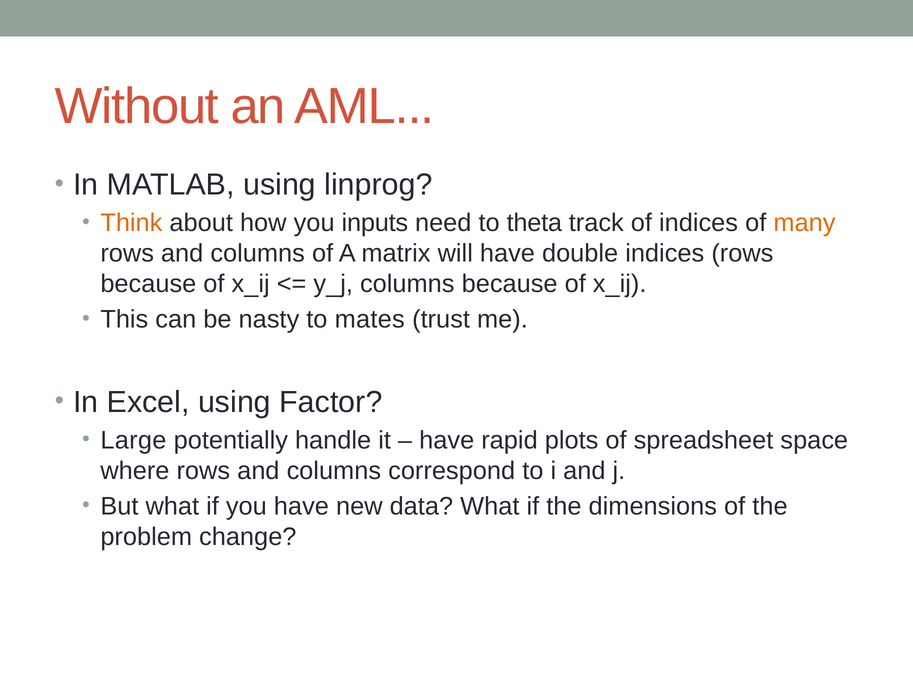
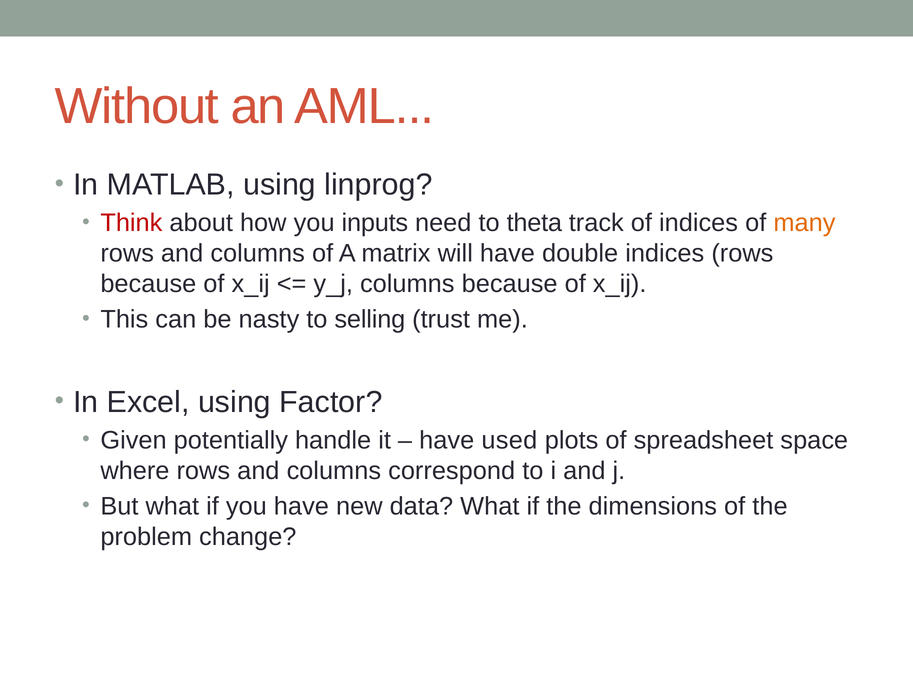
Think colour: orange -> red
mates: mates -> selling
Large: Large -> Given
rapid: rapid -> used
